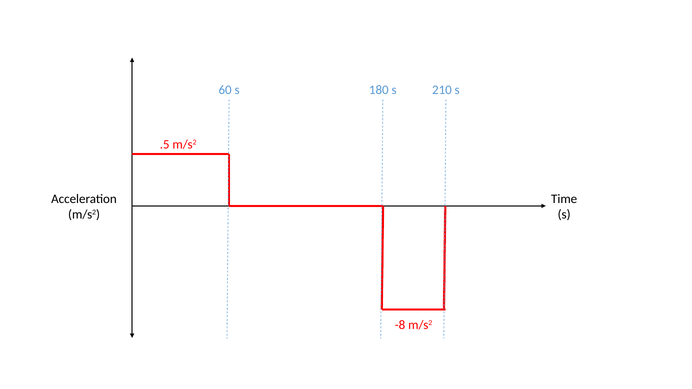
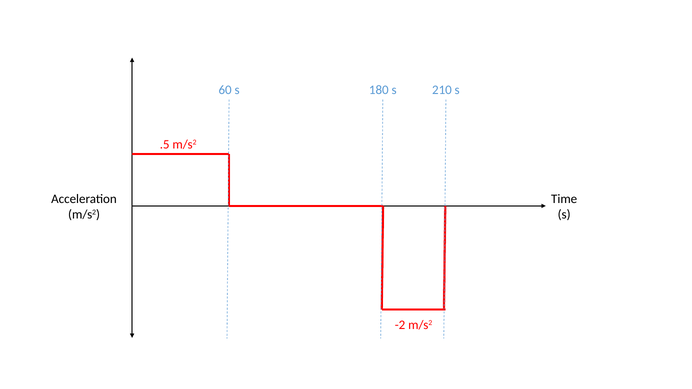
-8: -8 -> -2
